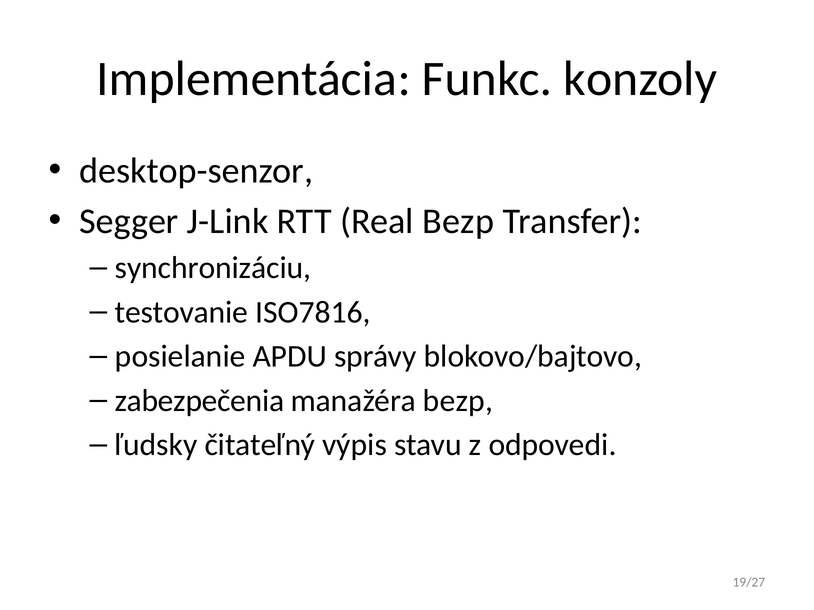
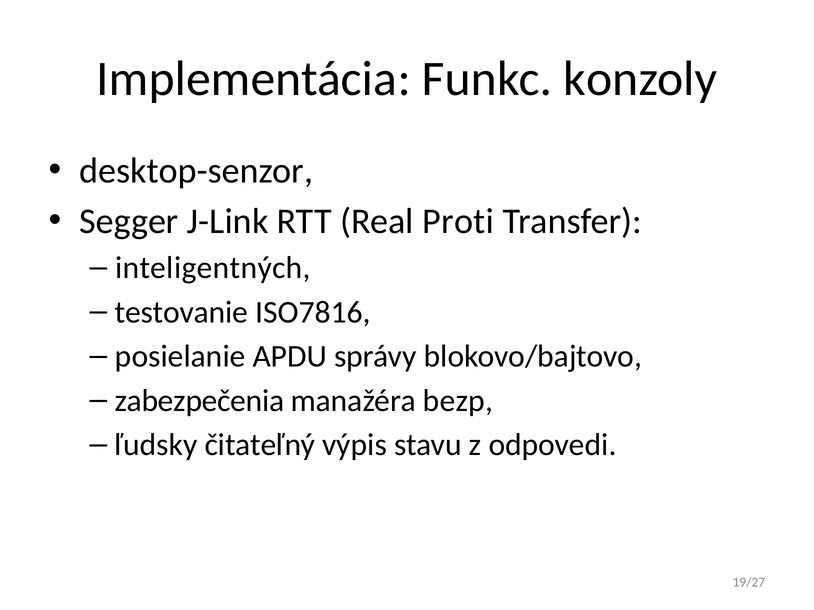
Real Bezp: Bezp -> Proti
synchronizáciu: synchronizáciu -> inteligentných
